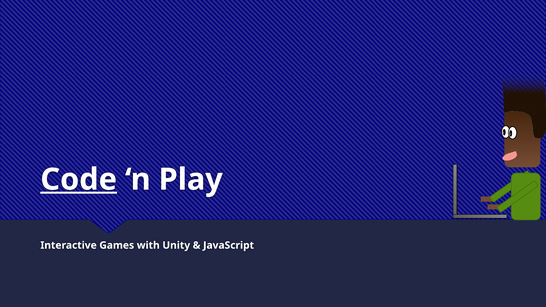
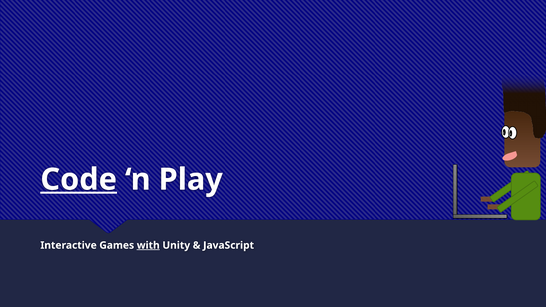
with underline: none -> present
